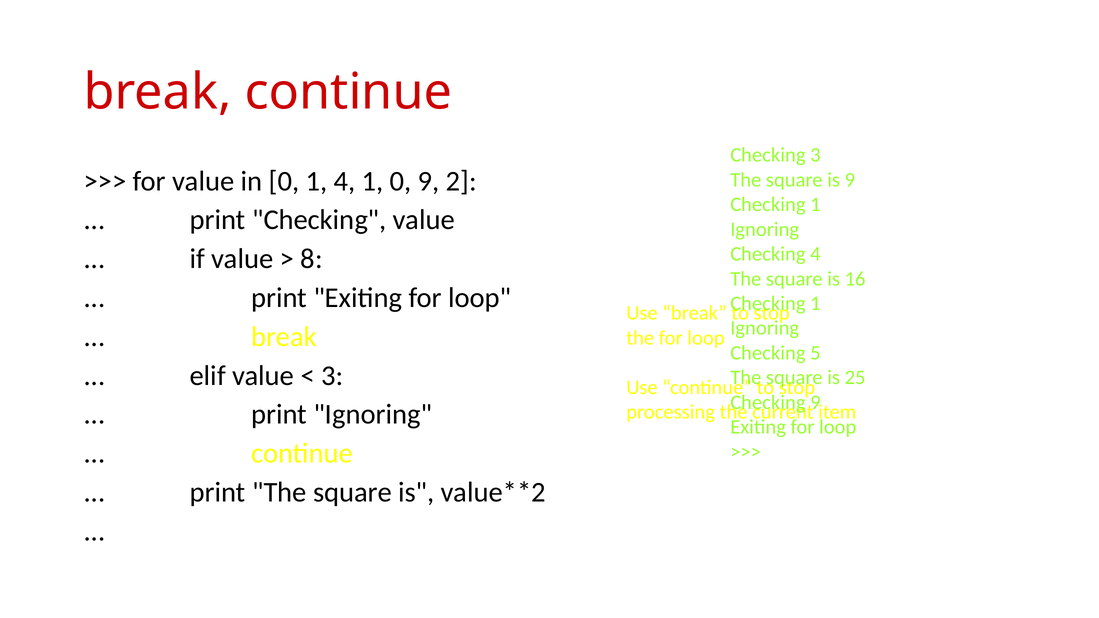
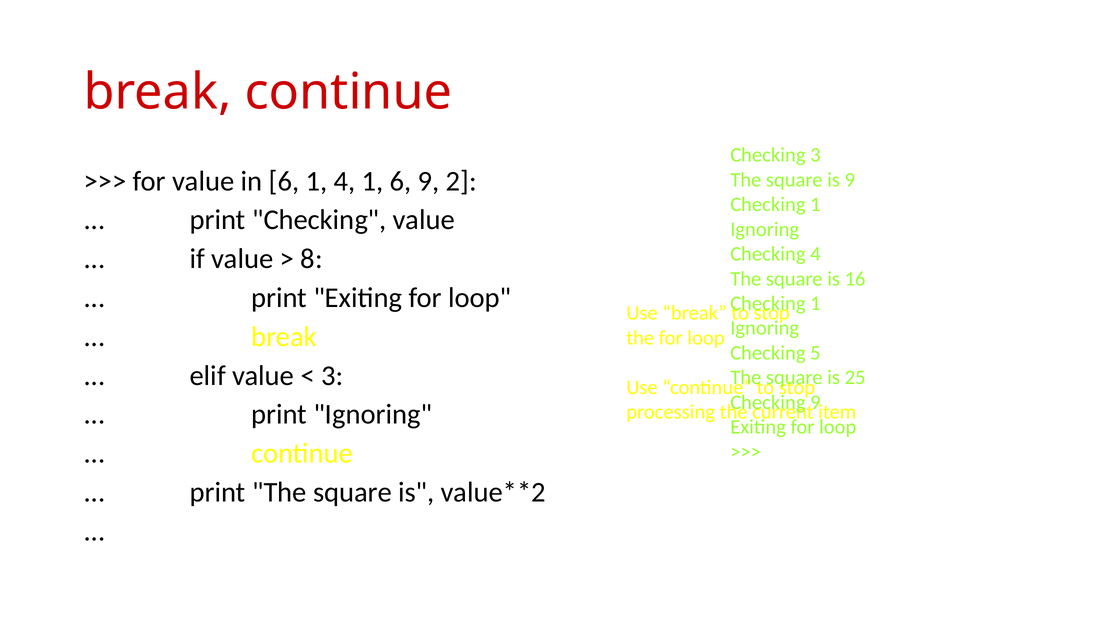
in 0: 0 -> 6
1 0: 0 -> 6
